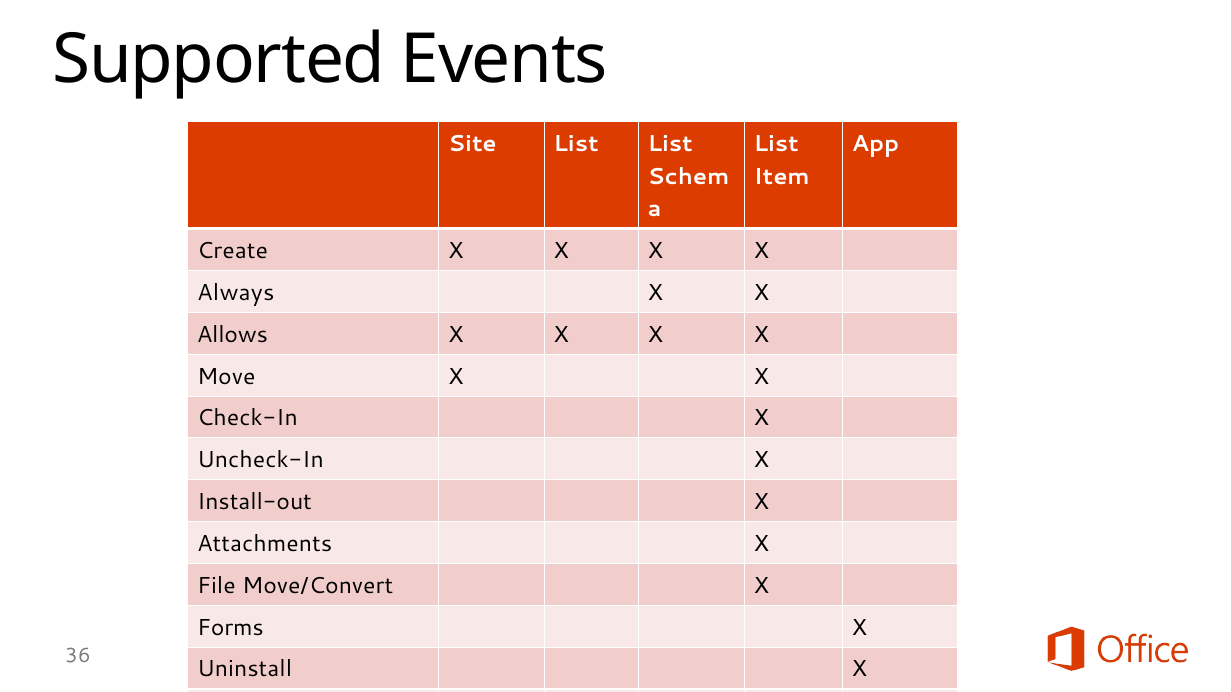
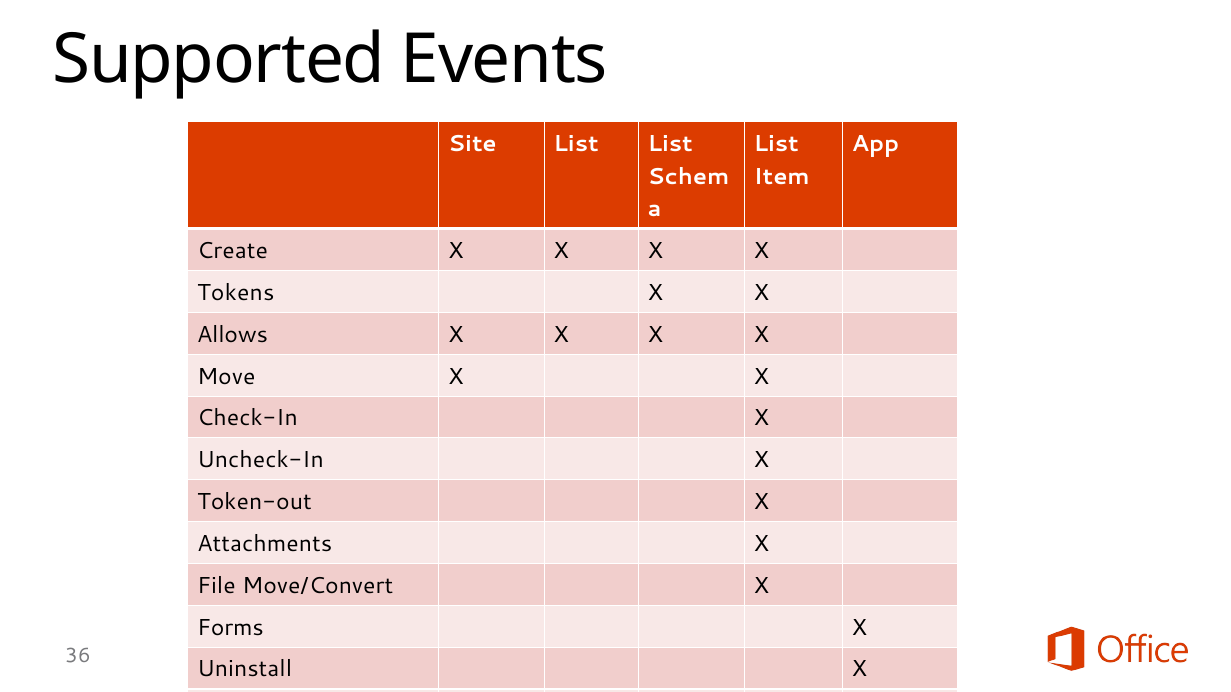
Always: Always -> Tokens
Install-out: Install-out -> Token-out
